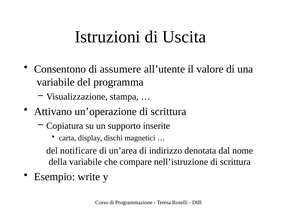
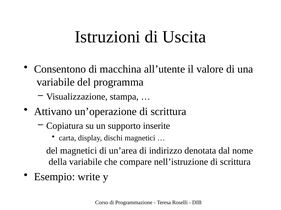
assumere: assumere -> macchina
del notificare: notificare -> magnetici
